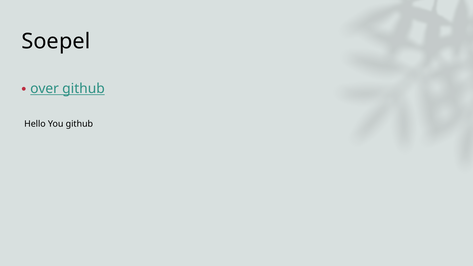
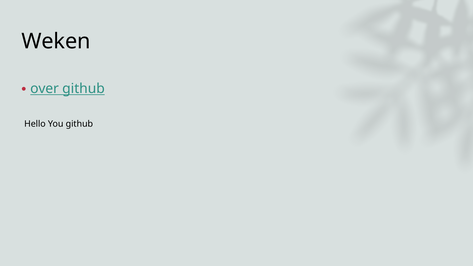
Soepel: Soepel -> Weken
